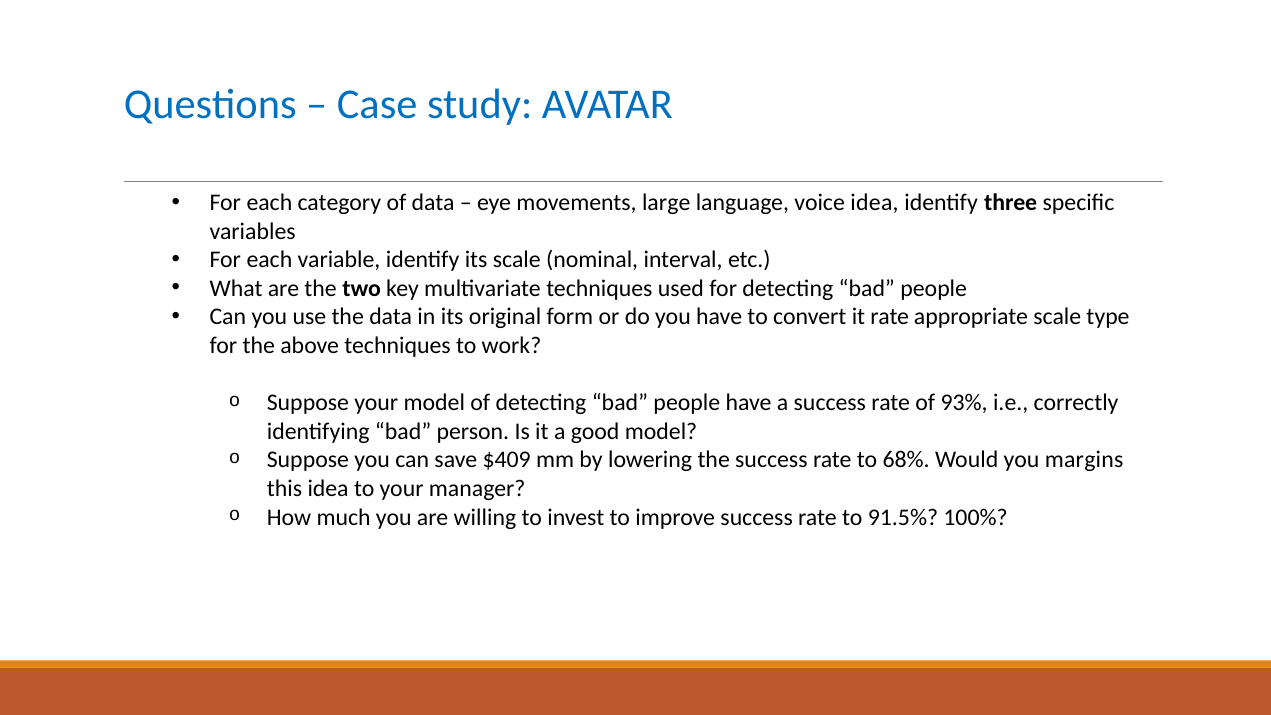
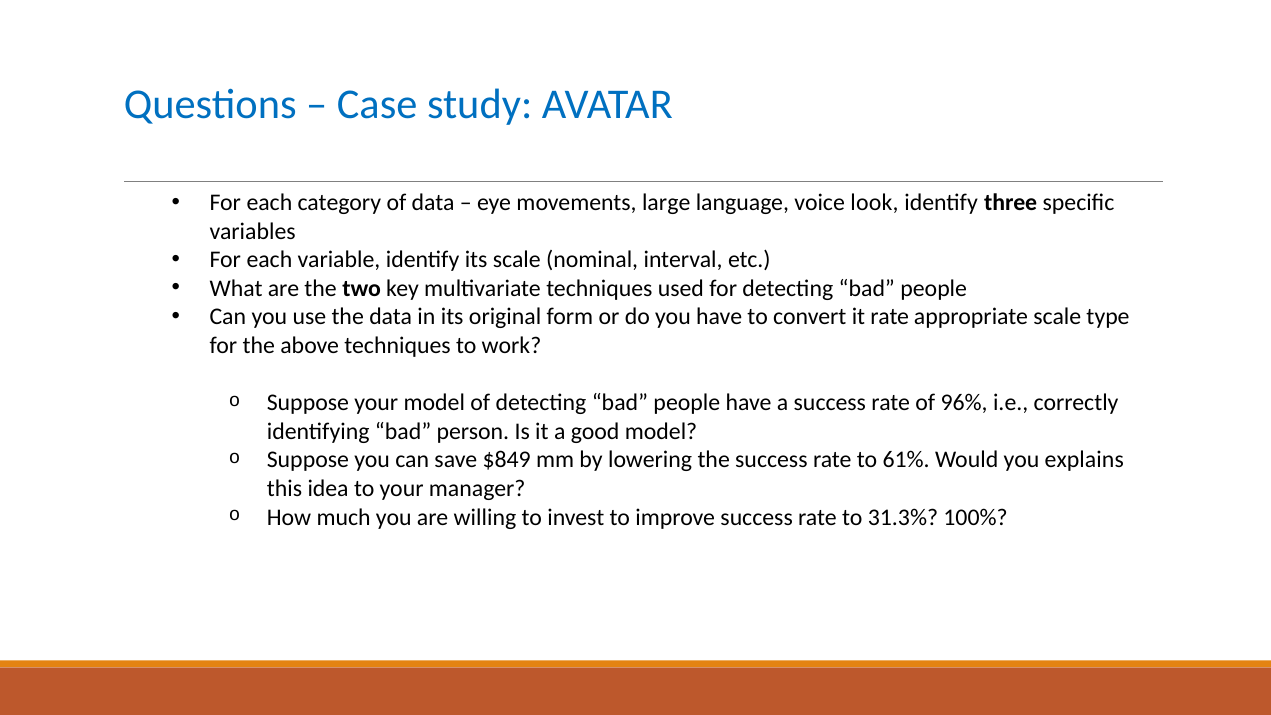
voice idea: idea -> look
93%: 93% -> 96%
$409: $409 -> $849
68%: 68% -> 61%
margins: margins -> explains
91.5%: 91.5% -> 31.3%
